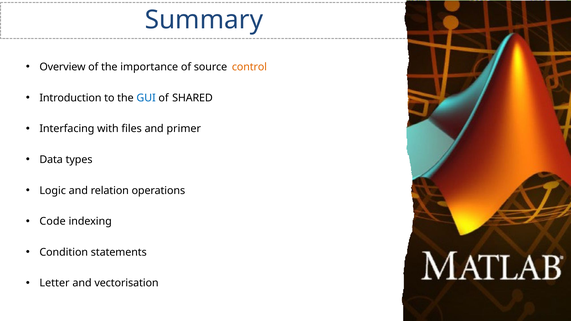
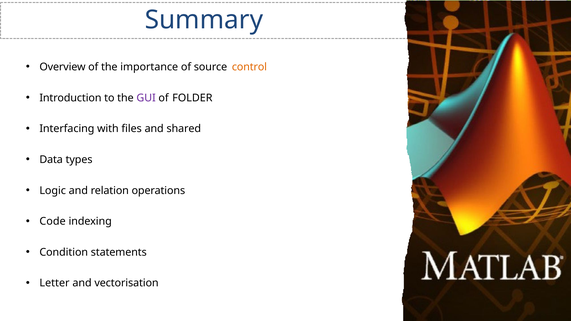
GUI colour: blue -> purple
SHARED: SHARED -> FOLDER
primer: primer -> shared
